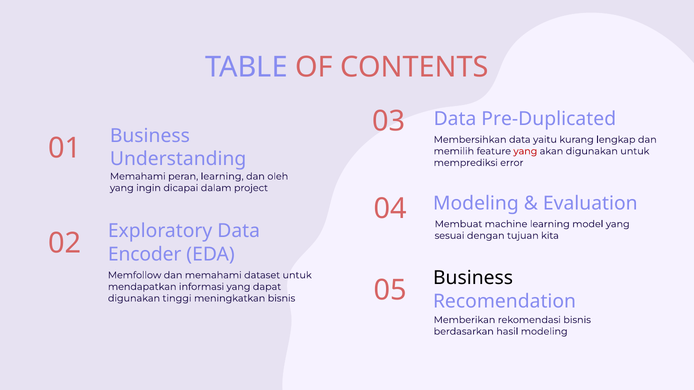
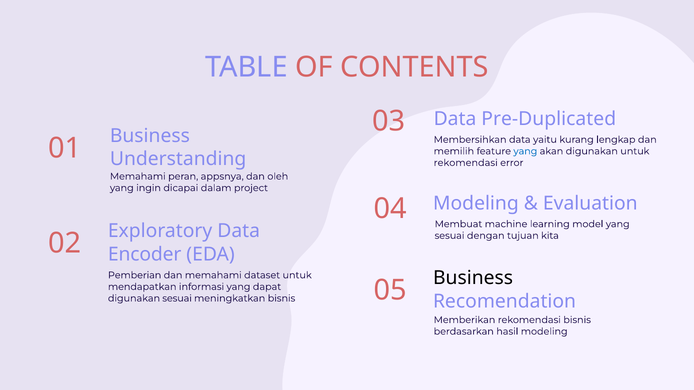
yang at (525, 151) colour: red -> blue
memprediksi at (466, 163): memprediksi -> rekomendasi
peran learning: learning -> appsnya
Memfollow: Memfollow -> Pemberian
digunakan tinggi: tinggi -> sesuai
